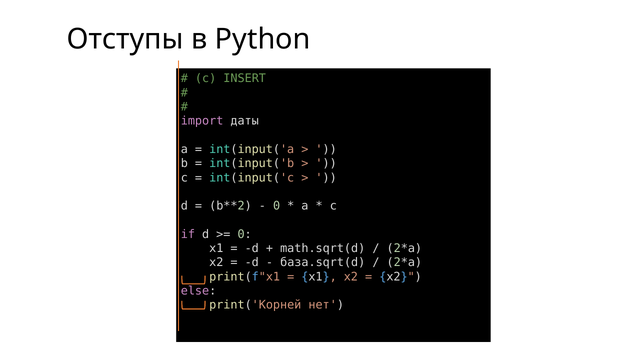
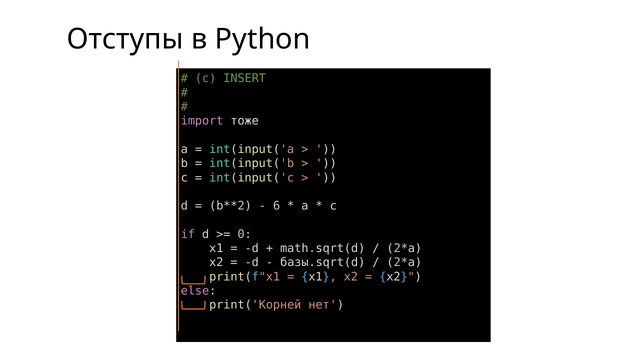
даты: даты -> тоже
0 at (277, 206): 0 -> 6
база.sqrt(d: база.sqrt(d -> базы.sqrt(d
